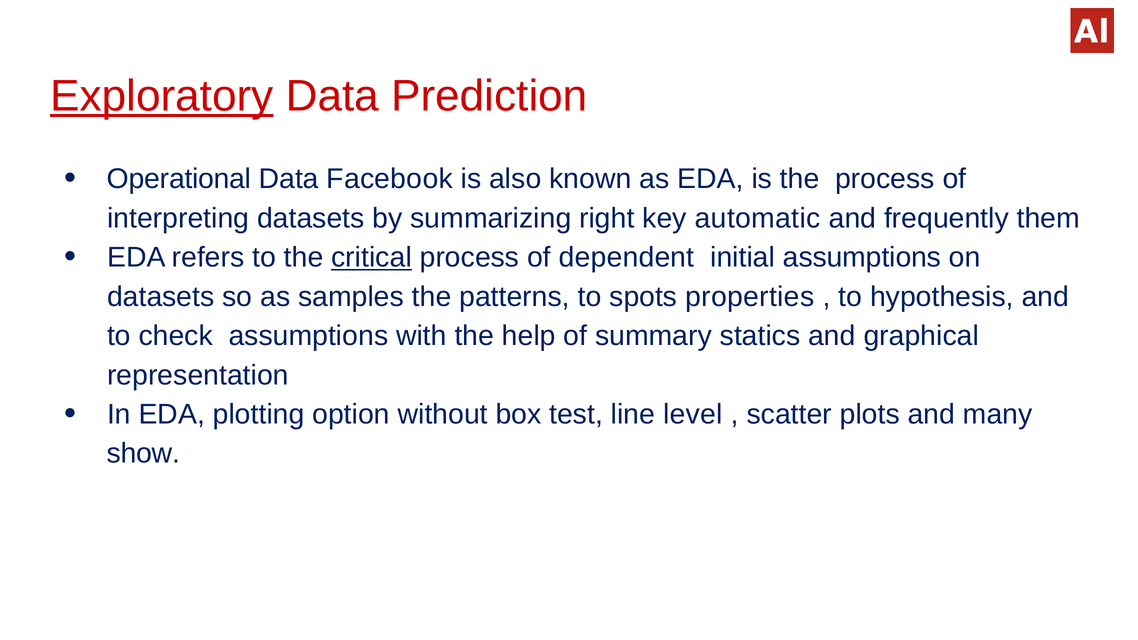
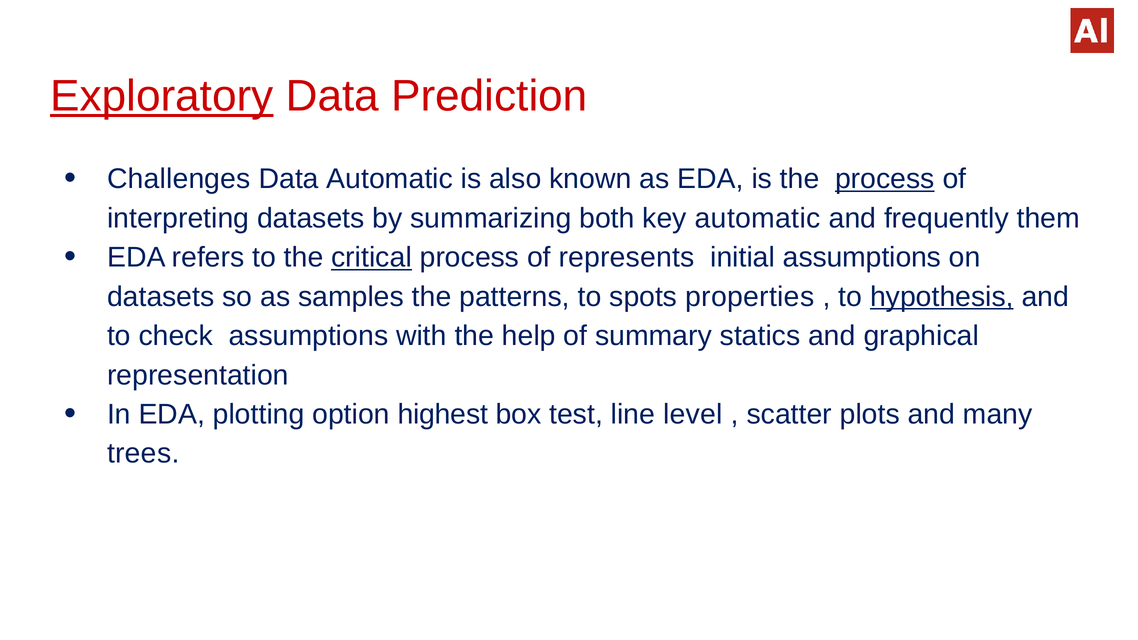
Operational: Operational -> Challenges
Data Facebook: Facebook -> Automatic
process at (885, 179) underline: none -> present
right: right -> both
dependent: dependent -> represents
hypothesis underline: none -> present
without: without -> highest
show: show -> trees
